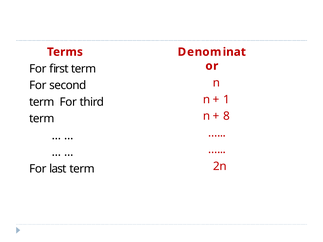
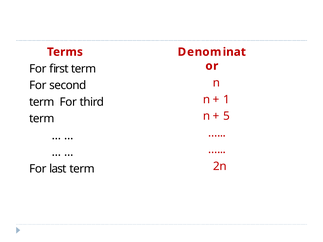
8: 8 -> 5
